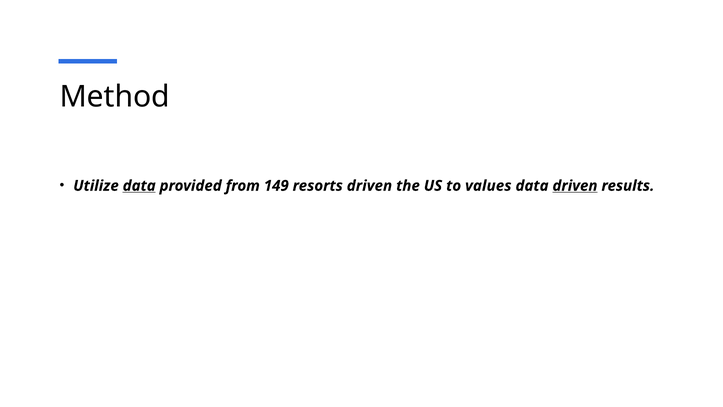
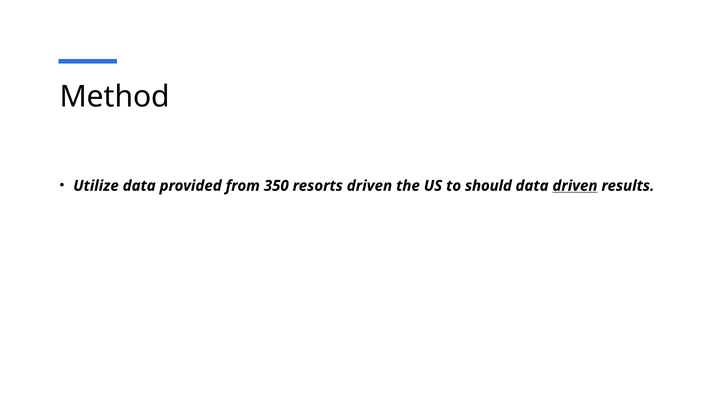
data at (139, 186) underline: present -> none
149: 149 -> 350
values: values -> should
